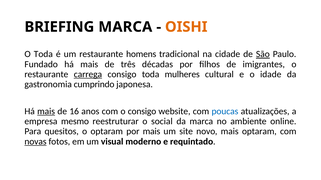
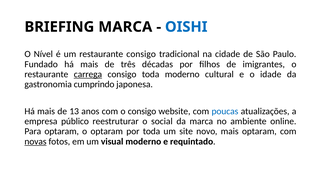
OISHI colour: orange -> blue
O Toda: Toda -> Nível
restaurante homens: homens -> consigo
São underline: present -> none
toda mulheres: mulheres -> moderno
mais at (46, 112) underline: present -> none
16: 16 -> 13
mesmo: mesmo -> público
Para quesitos: quesitos -> optaram
por mais: mais -> toda
